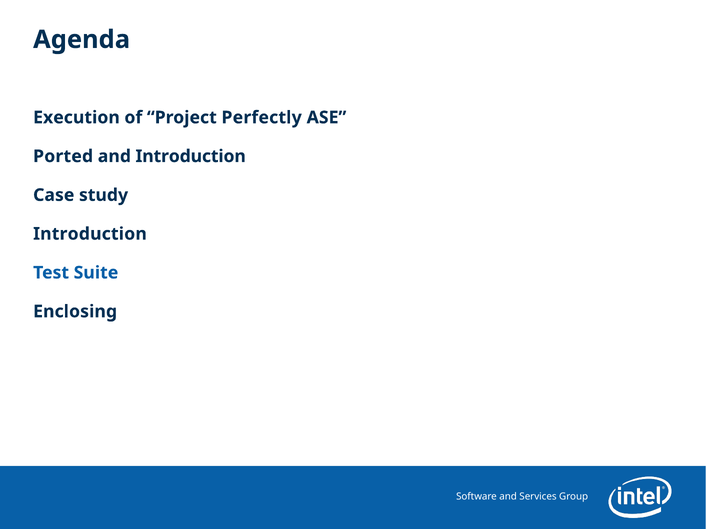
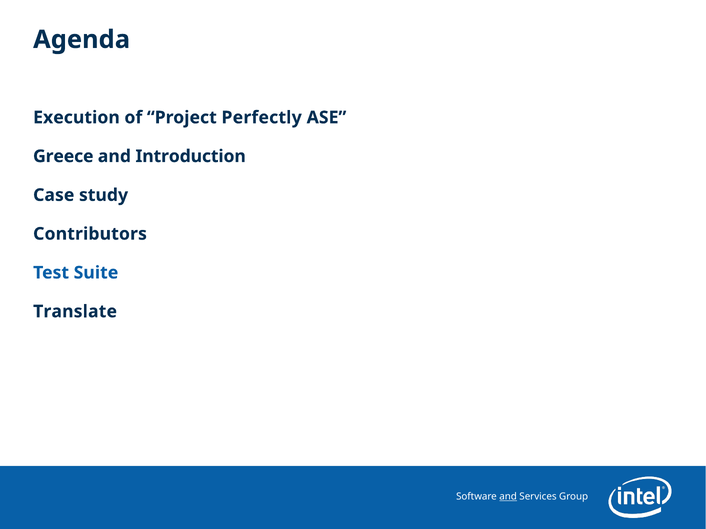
Ported: Ported -> Greece
Introduction at (90, 234): Introduction -> Contributors
Enclosing: Enclosing -> Translate
and at (508, 497) underline: none -> present
